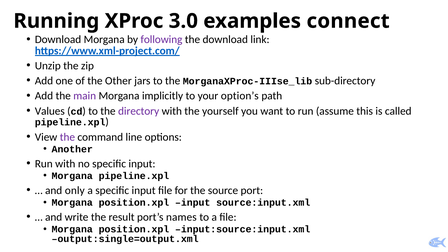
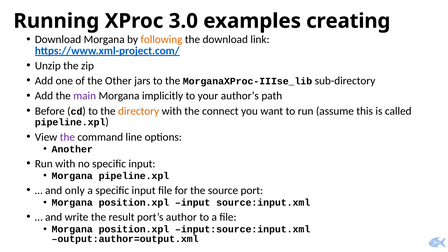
connect: connect -> creating
following colour: purple -> orange
option’s: option’s -> author’s
Values: Values -> Before
directory colour: purple -> orange
yourself: yourself -> connect
names: names -> author
output:single=output.xml: output:single=output.xml -> output:author=output.xml
